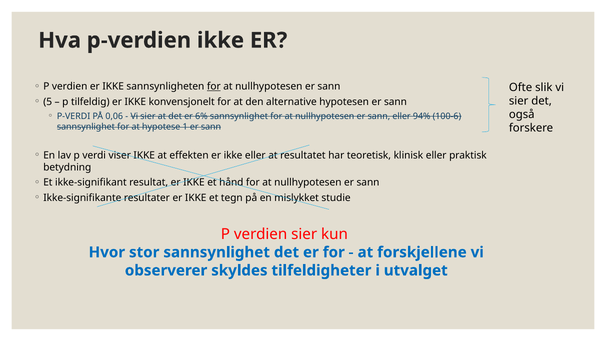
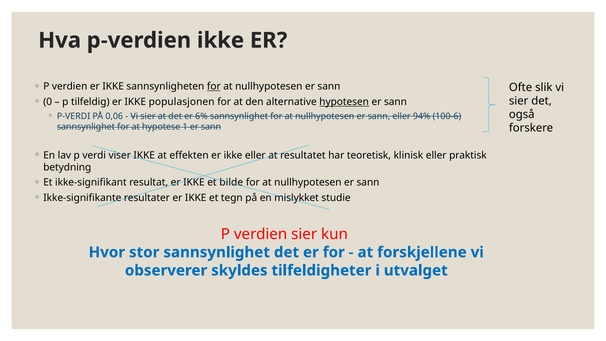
5: 5 -> 0
konvensjonelt: konvensjonelt -> populasjonen
hypotesen underline: none -> present
hånd: hånd -> bilde
